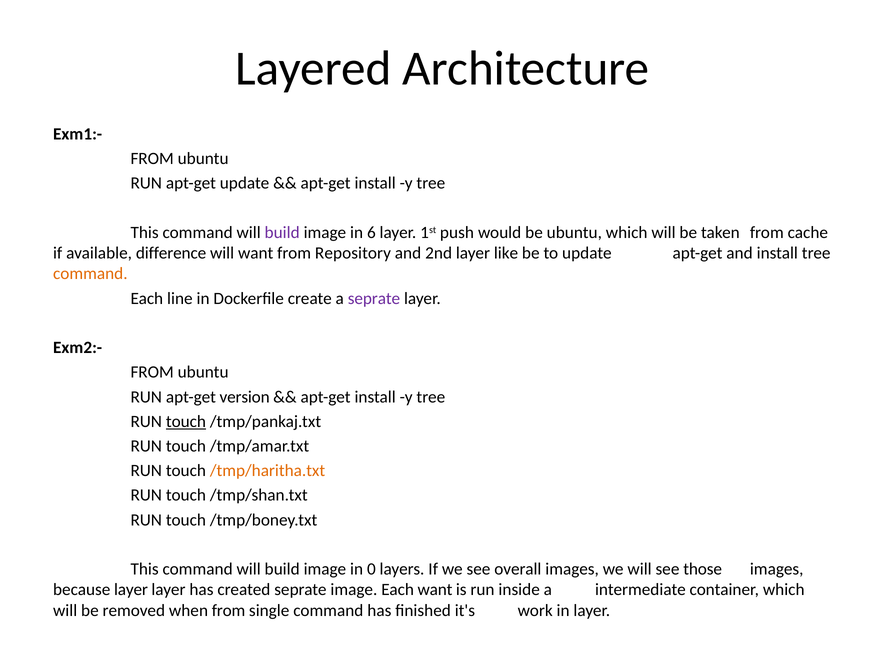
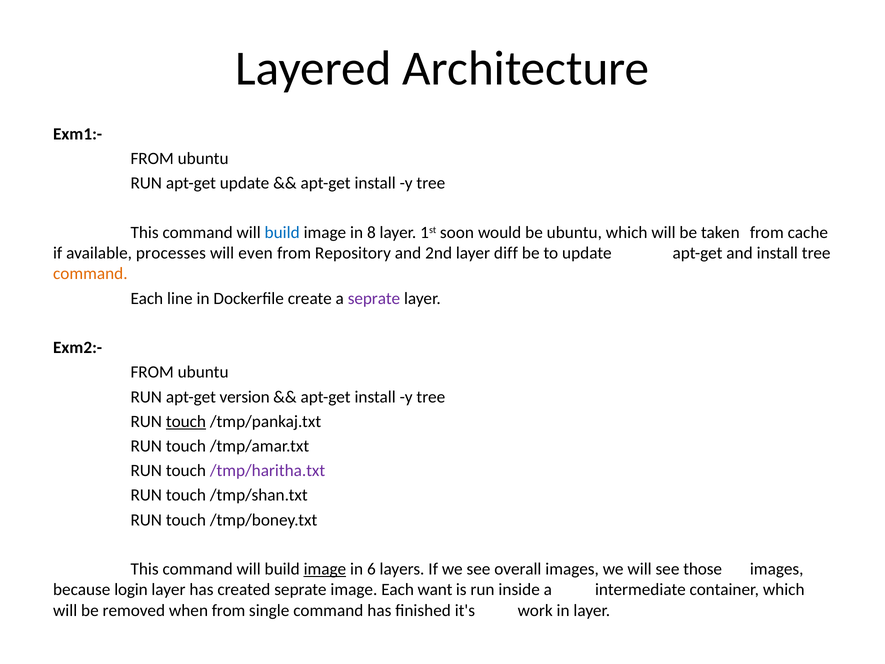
build at (282, 232) colour: purple -> blue
6: 6 -> 8
push: push -> soon
difference: difference -> processes
will want: want -> even
like: like -> diff
/tmp/haritha.txt colour: orange -> purple
image at (325, 569) underline: none -> present
0: 0 -> 6
because layer: layer -> login
